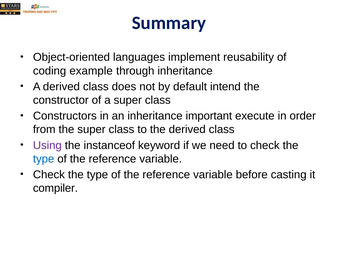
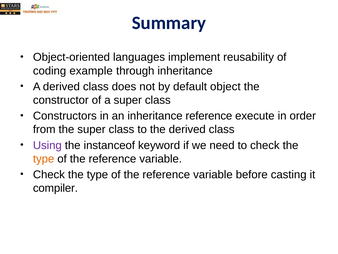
intend: intend -> object
inheritance important: important -> reference
type at (44, 159) colour: blue -> orange
